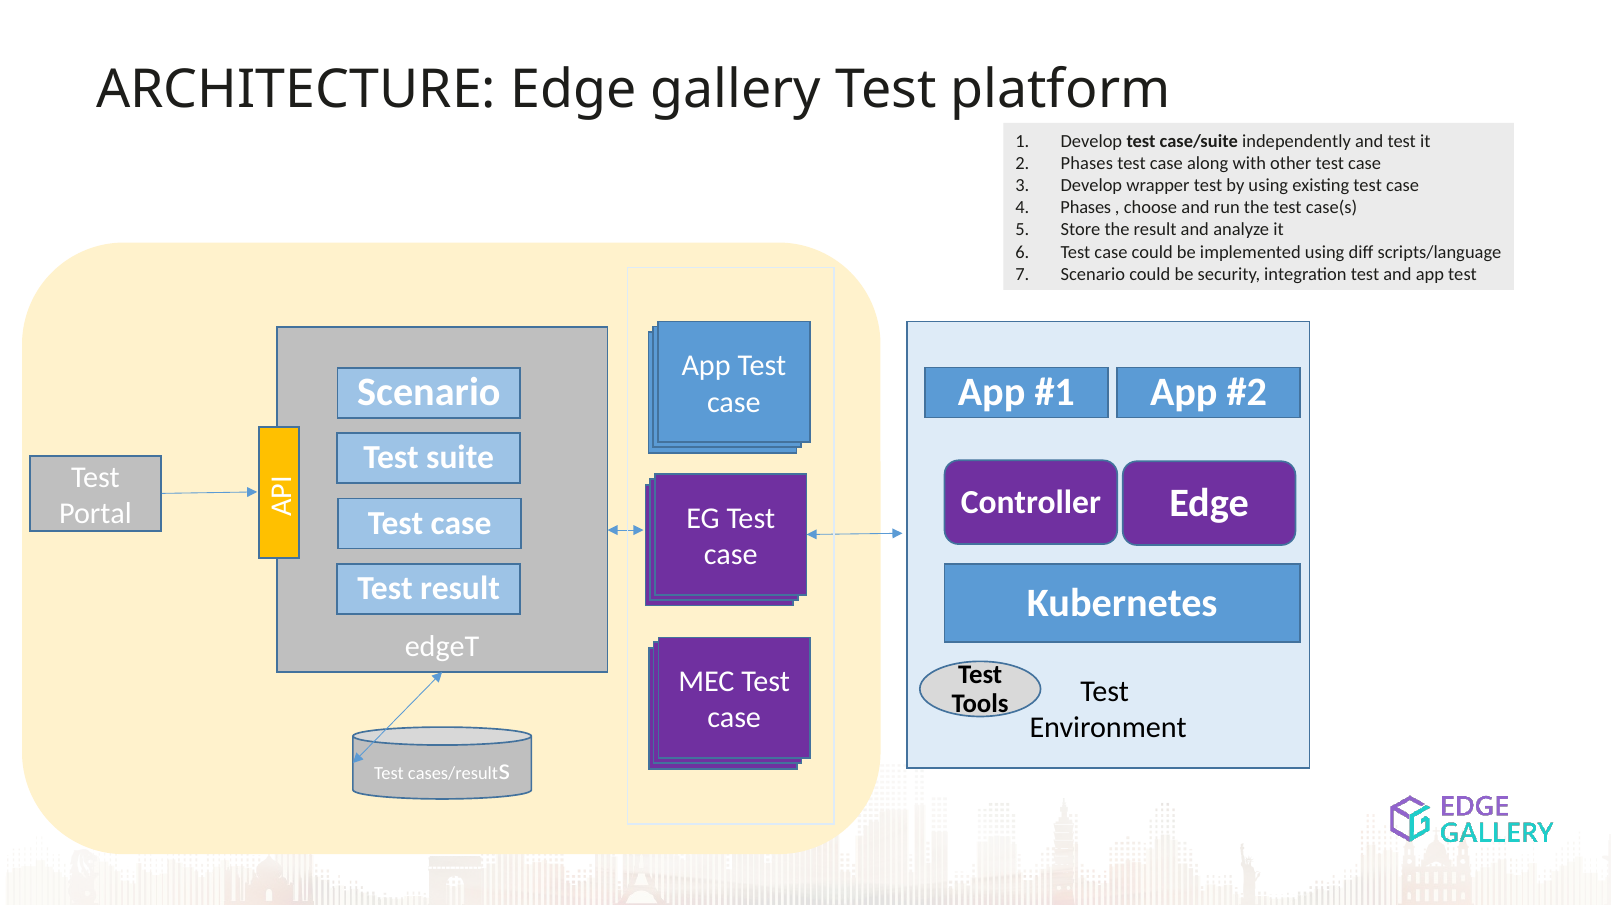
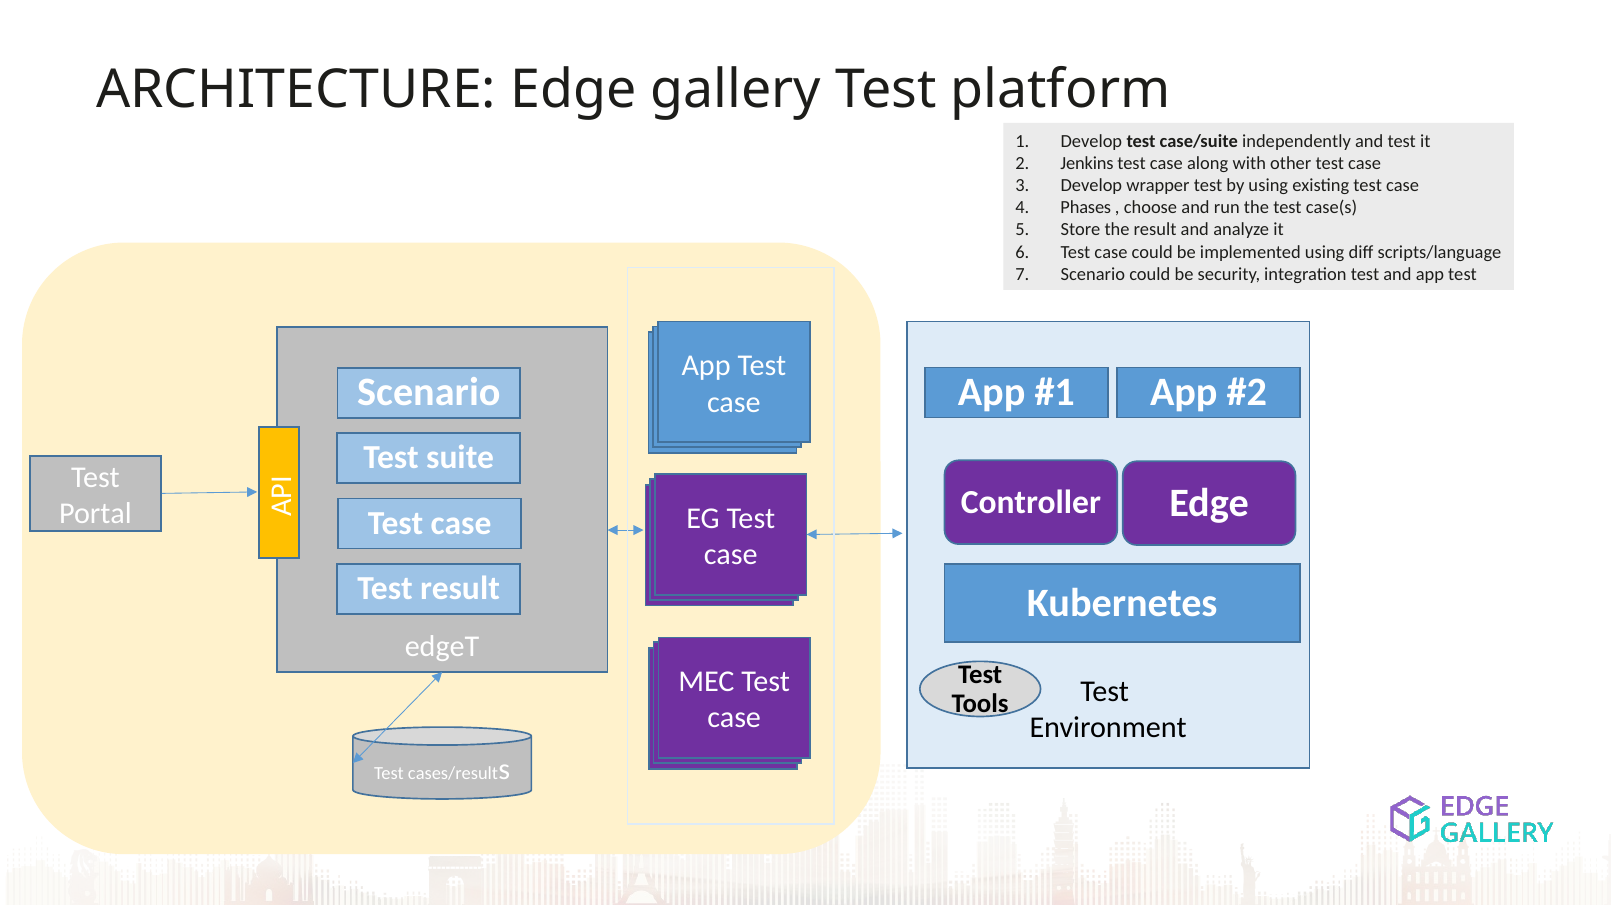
2 Phases: Phases -> Jenkins
